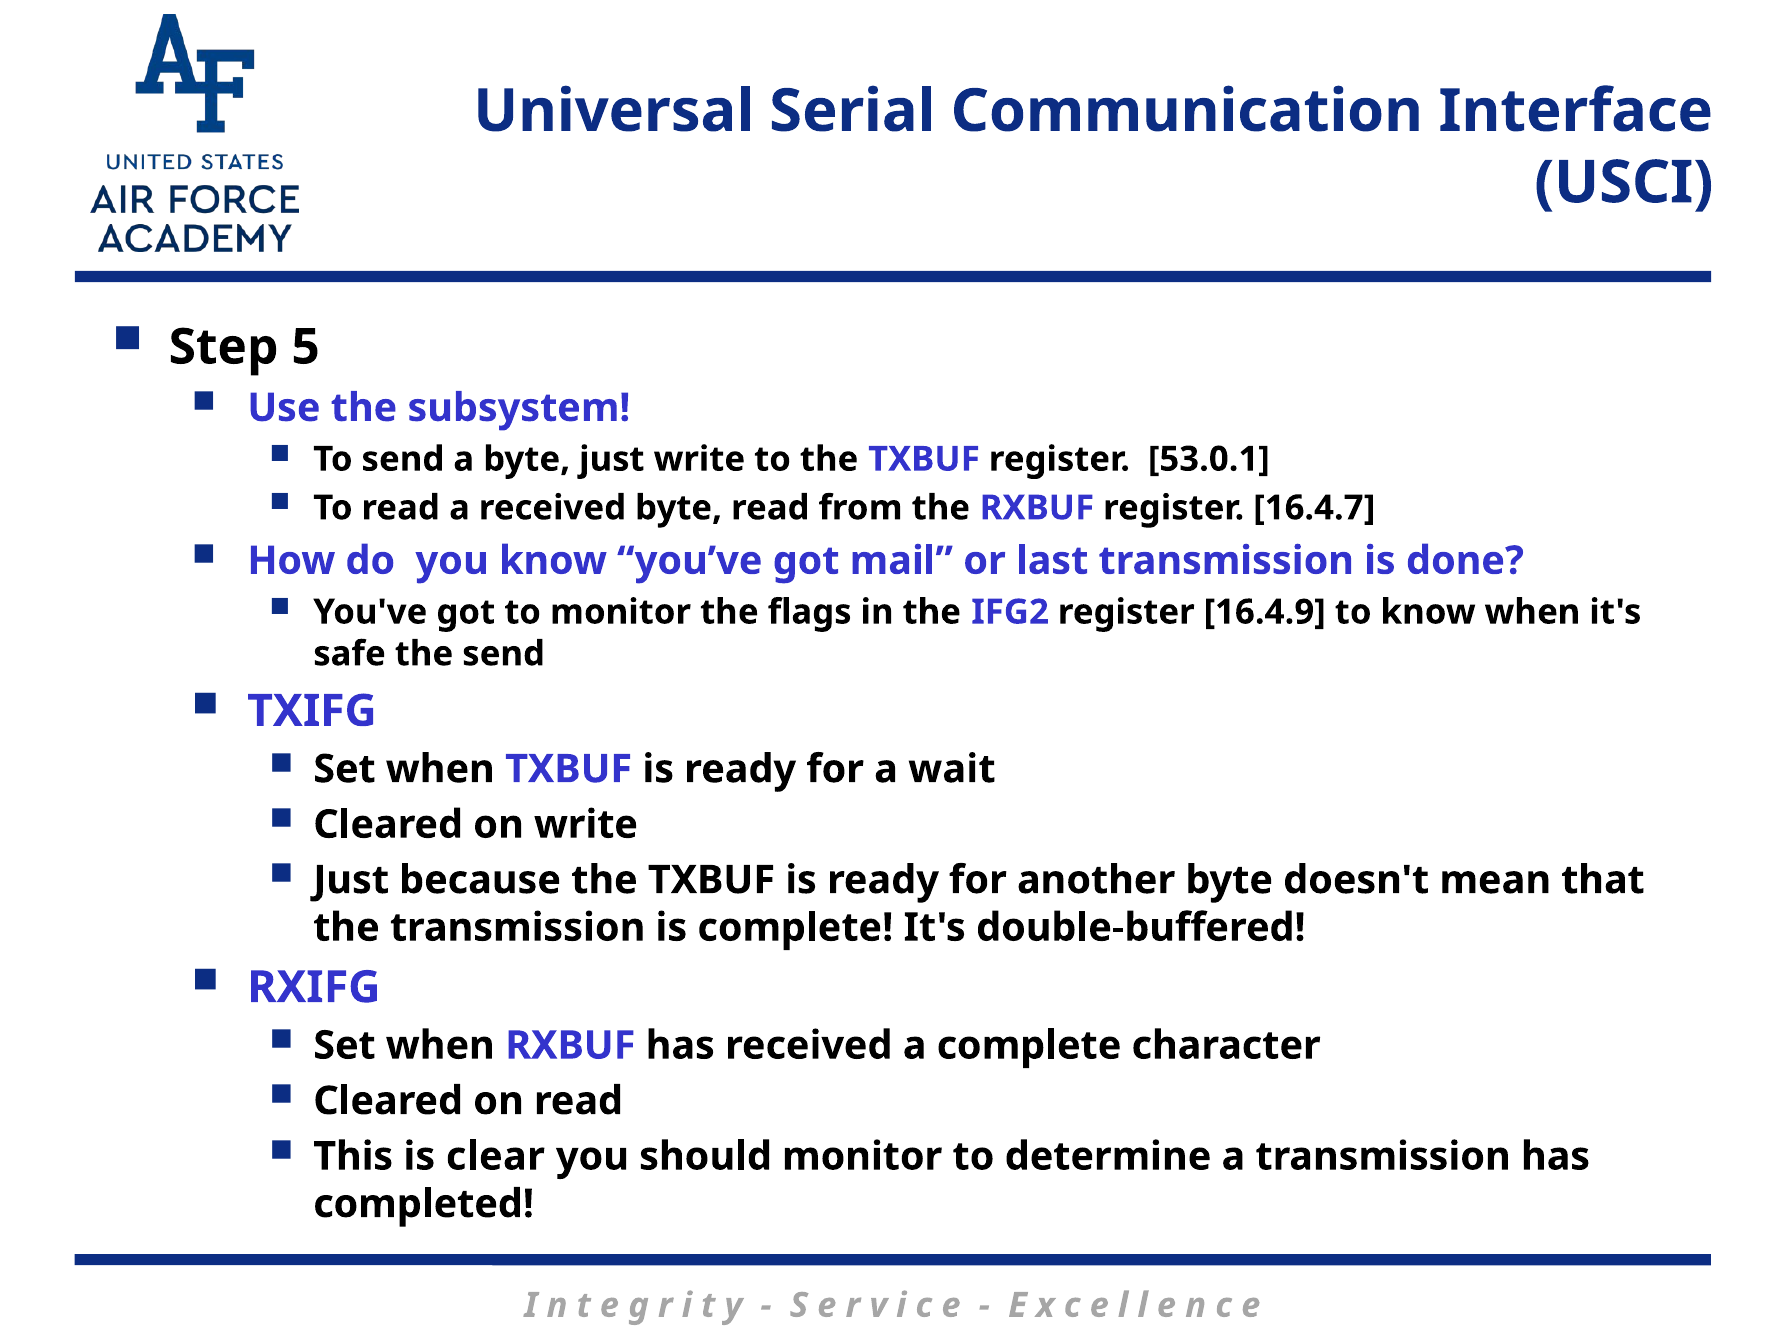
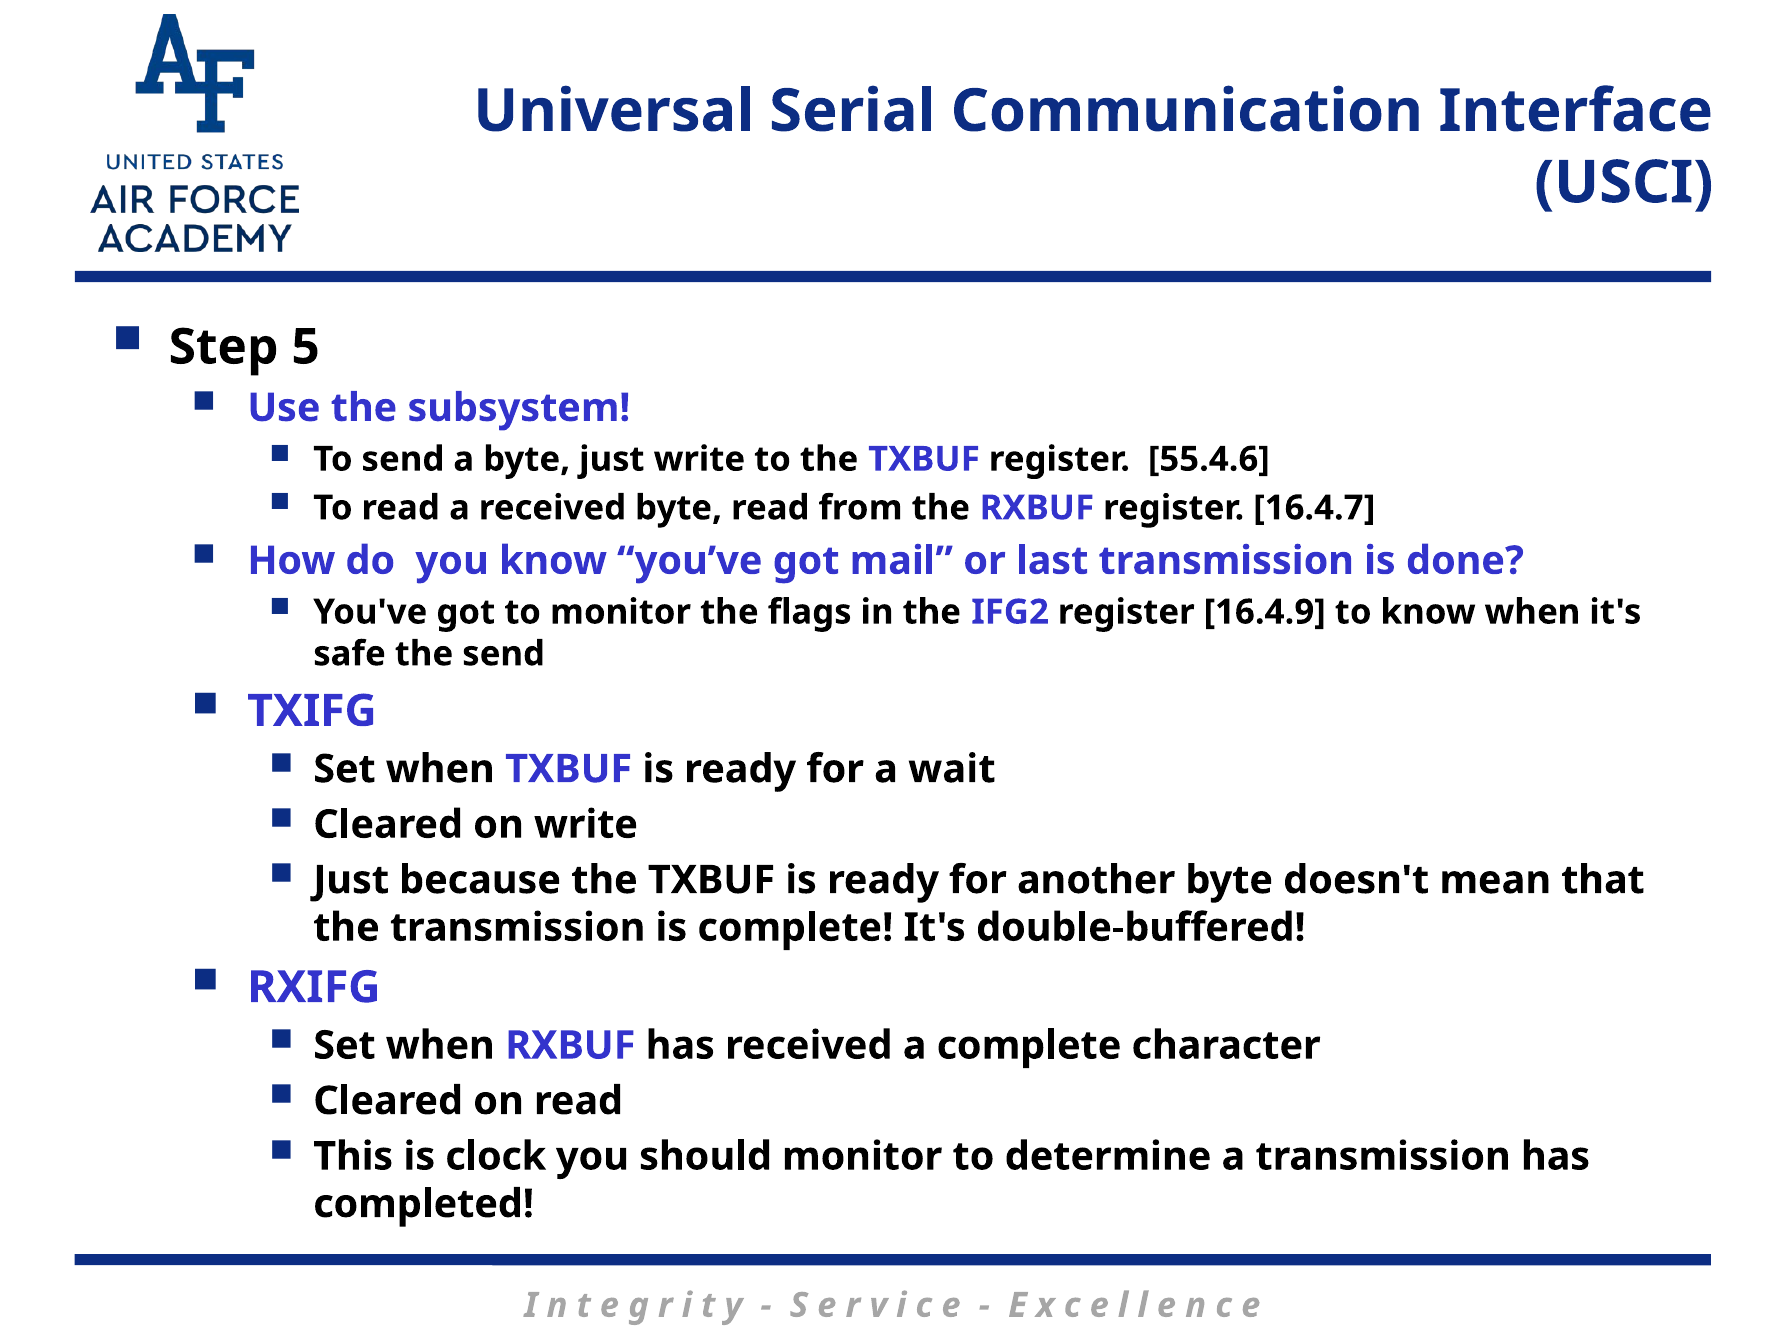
53.0.1: 53.0.1 -> 55.4.6
clear: clear -> clock
